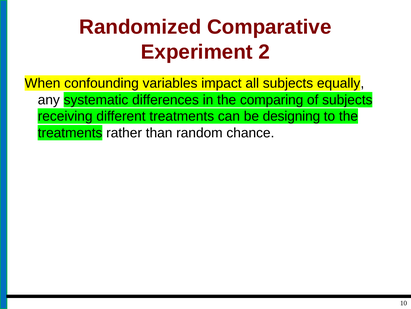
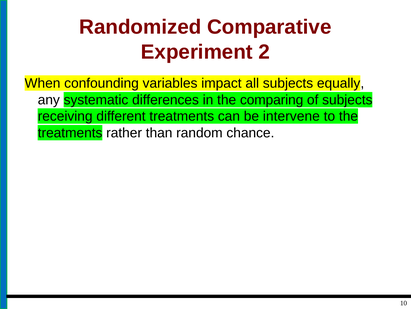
designing: designing -> intervene
